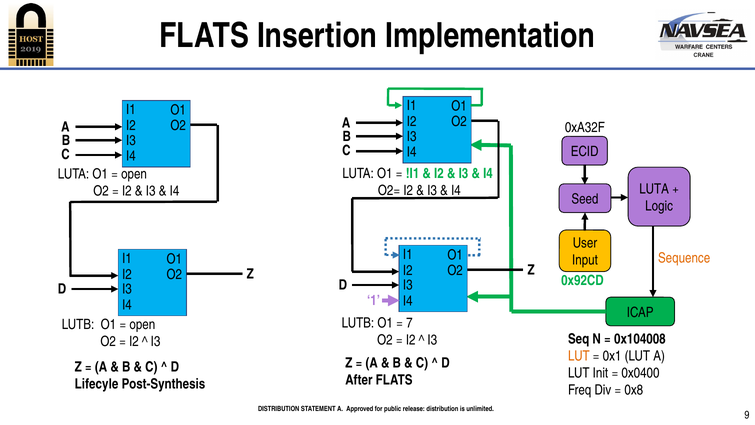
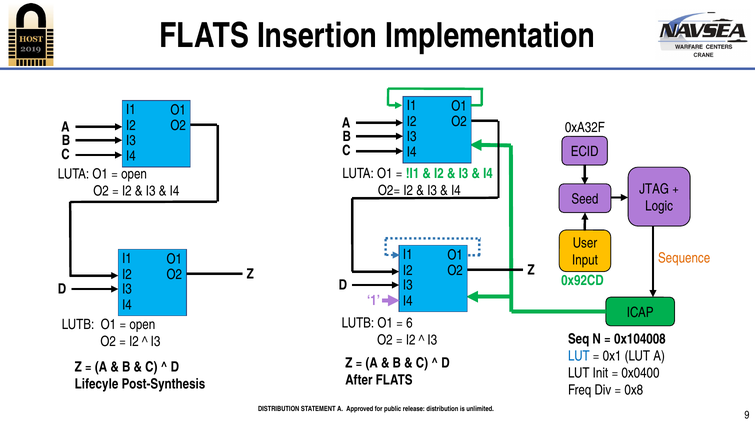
LUTA at (654, 189): LUTA -> JTAG
7: 7 -> 6
LUT at (579, 356) colour: orange -> blue
